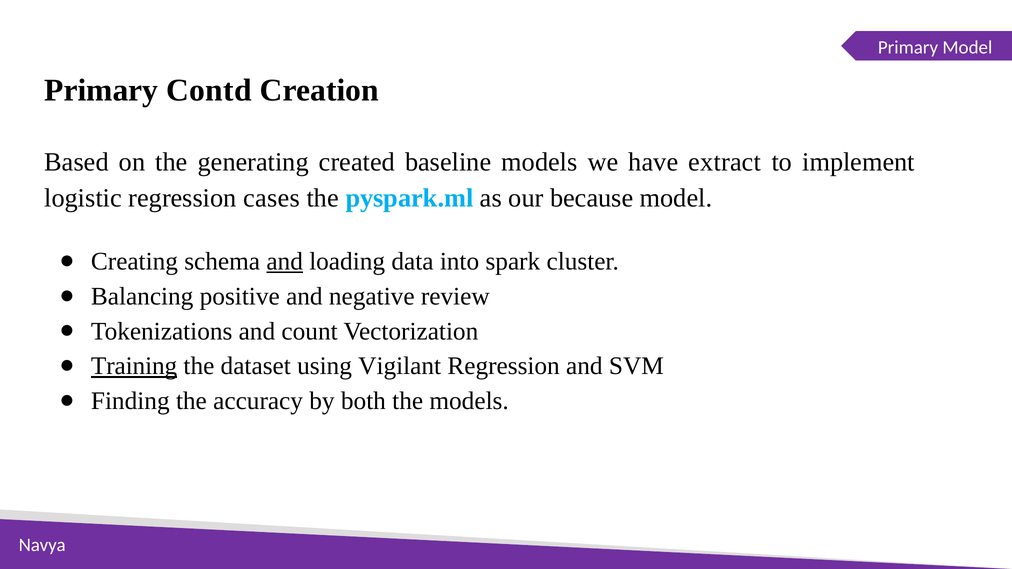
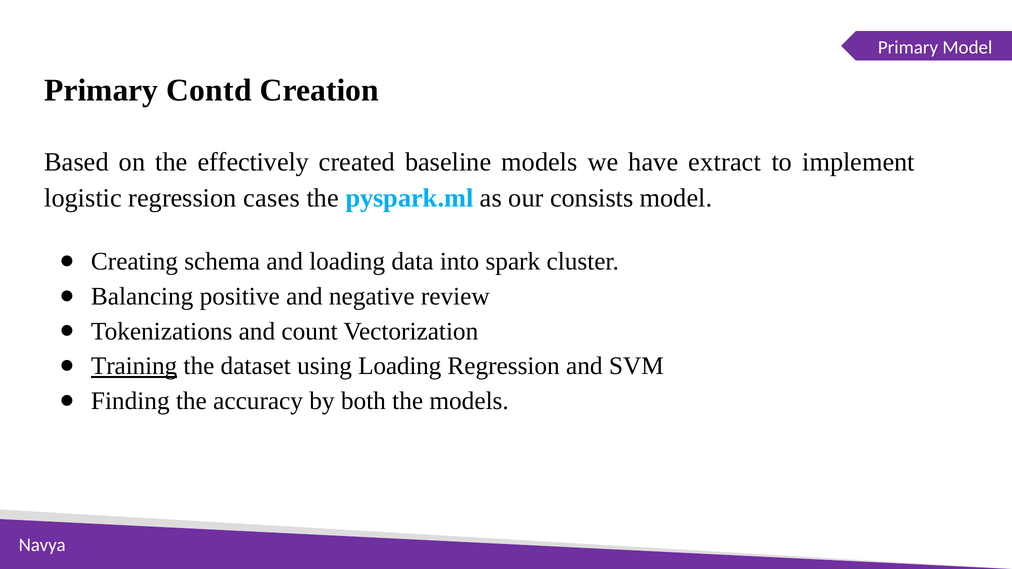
generating: generating -> effectively
because: because -> consists
and at (285, 262) underline: present -> none
using Vigilant: Vigilant -> Loading
